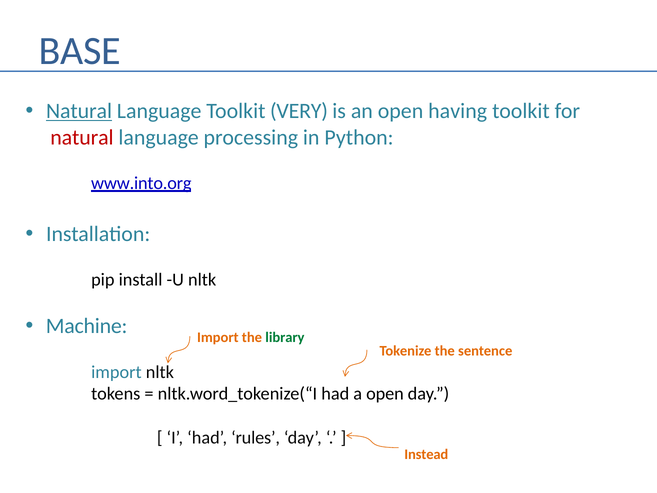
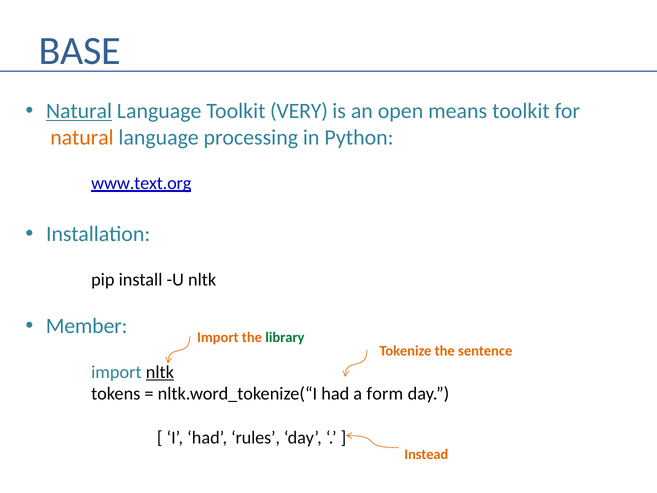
having: having -> means
natural at (82, 137) colour: red -> orange
www.into.org: www.into.org -> www.text.org
Machine: Machine -> Member
nltk at (160, 372) underline: none -> present
a open: open -> form
